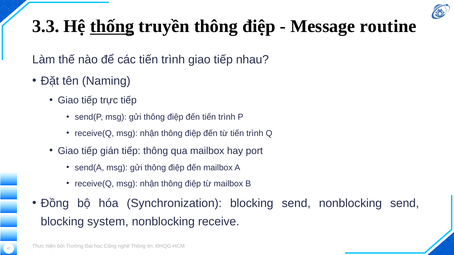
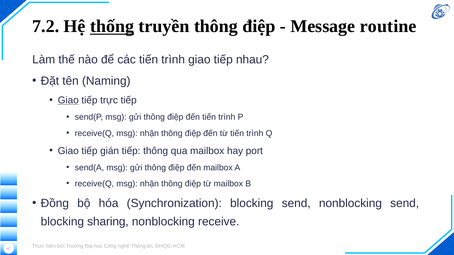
3.3: 3.3 -> 7.2
Giao at (68, 100) underline: none -> present
system: system -> sharing
